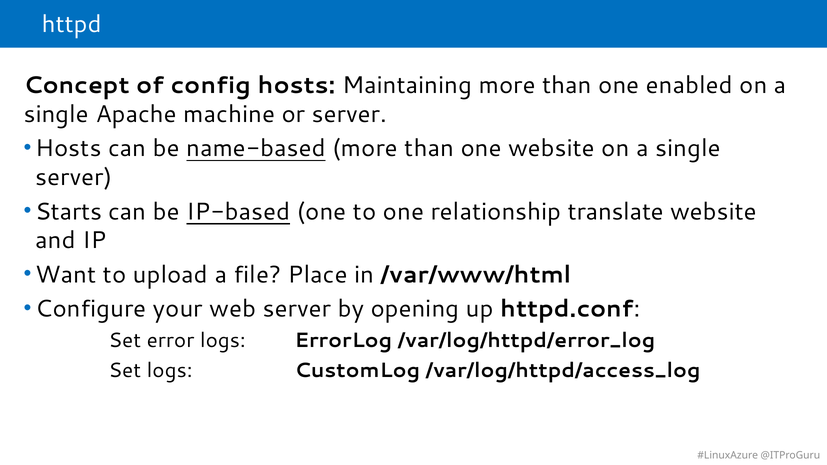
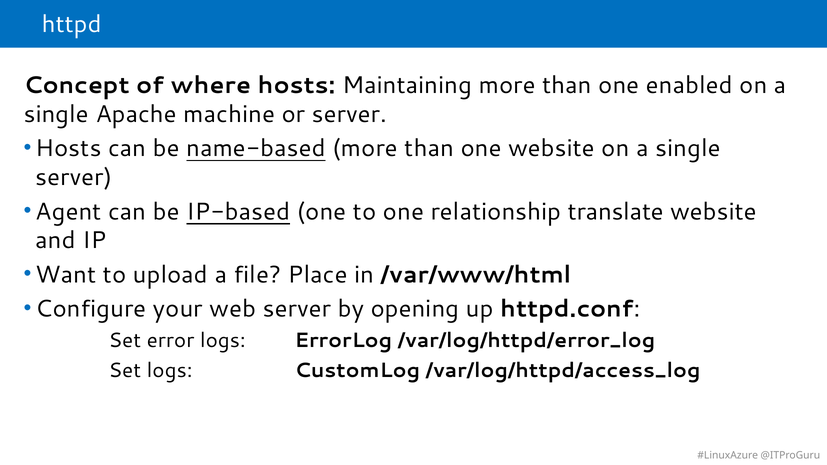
config: config -> where
Starts: Starts -> Agent
